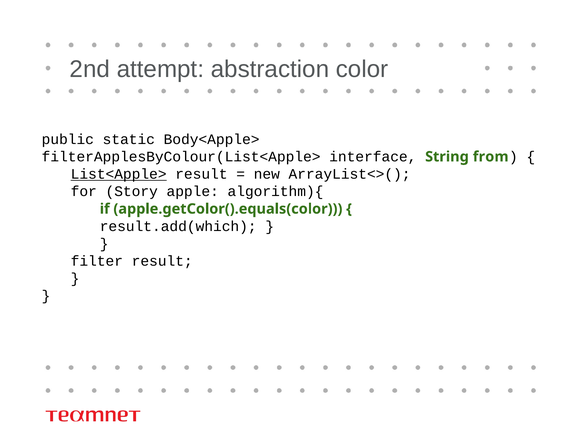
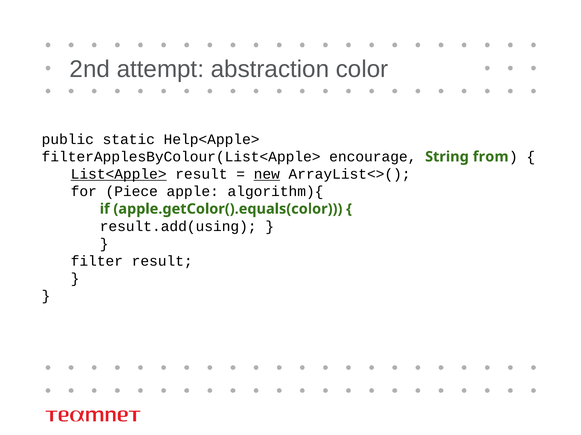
Body<Apple>: Body<Apple> -> Help<Apple>
interface: interface -> encourage
new underline: none -> present
Story: Story -> Piece
result.add(which: result.add(which -> result.add(using
